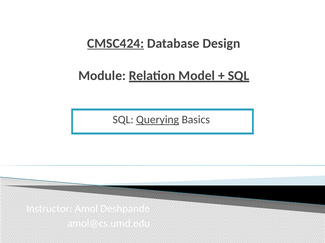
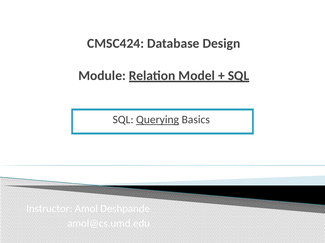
CMSC424 underline: present -> none
